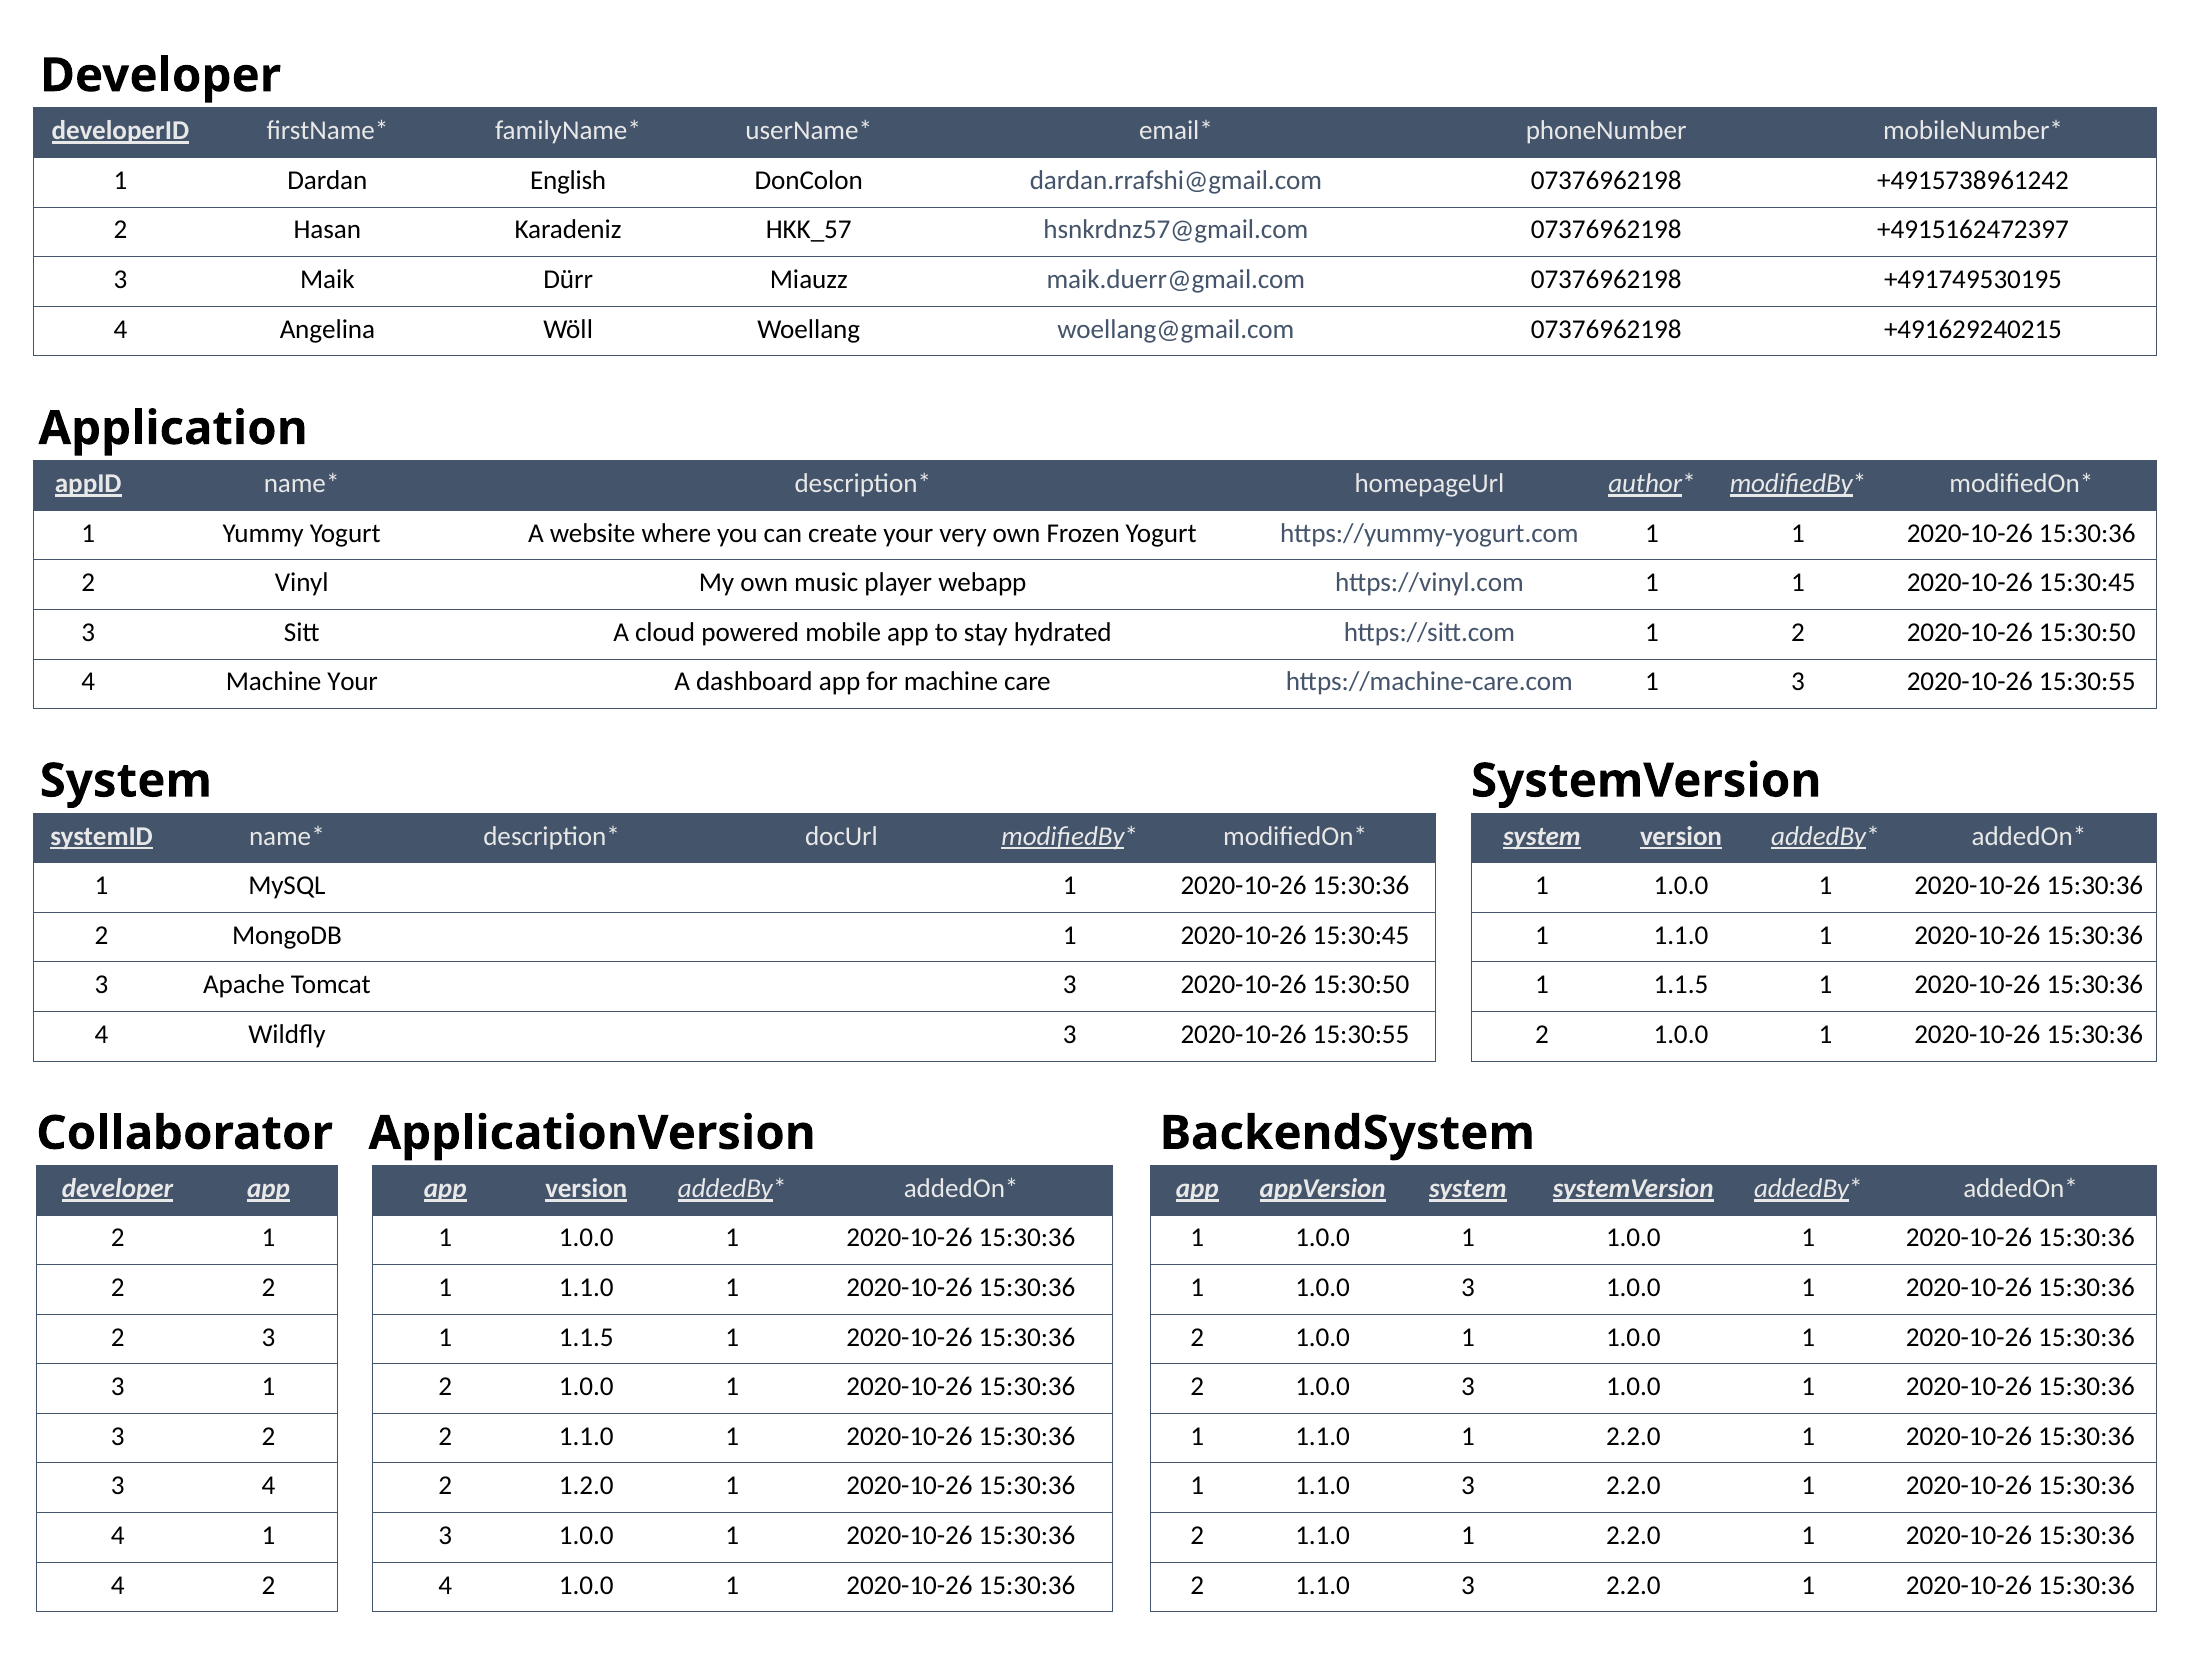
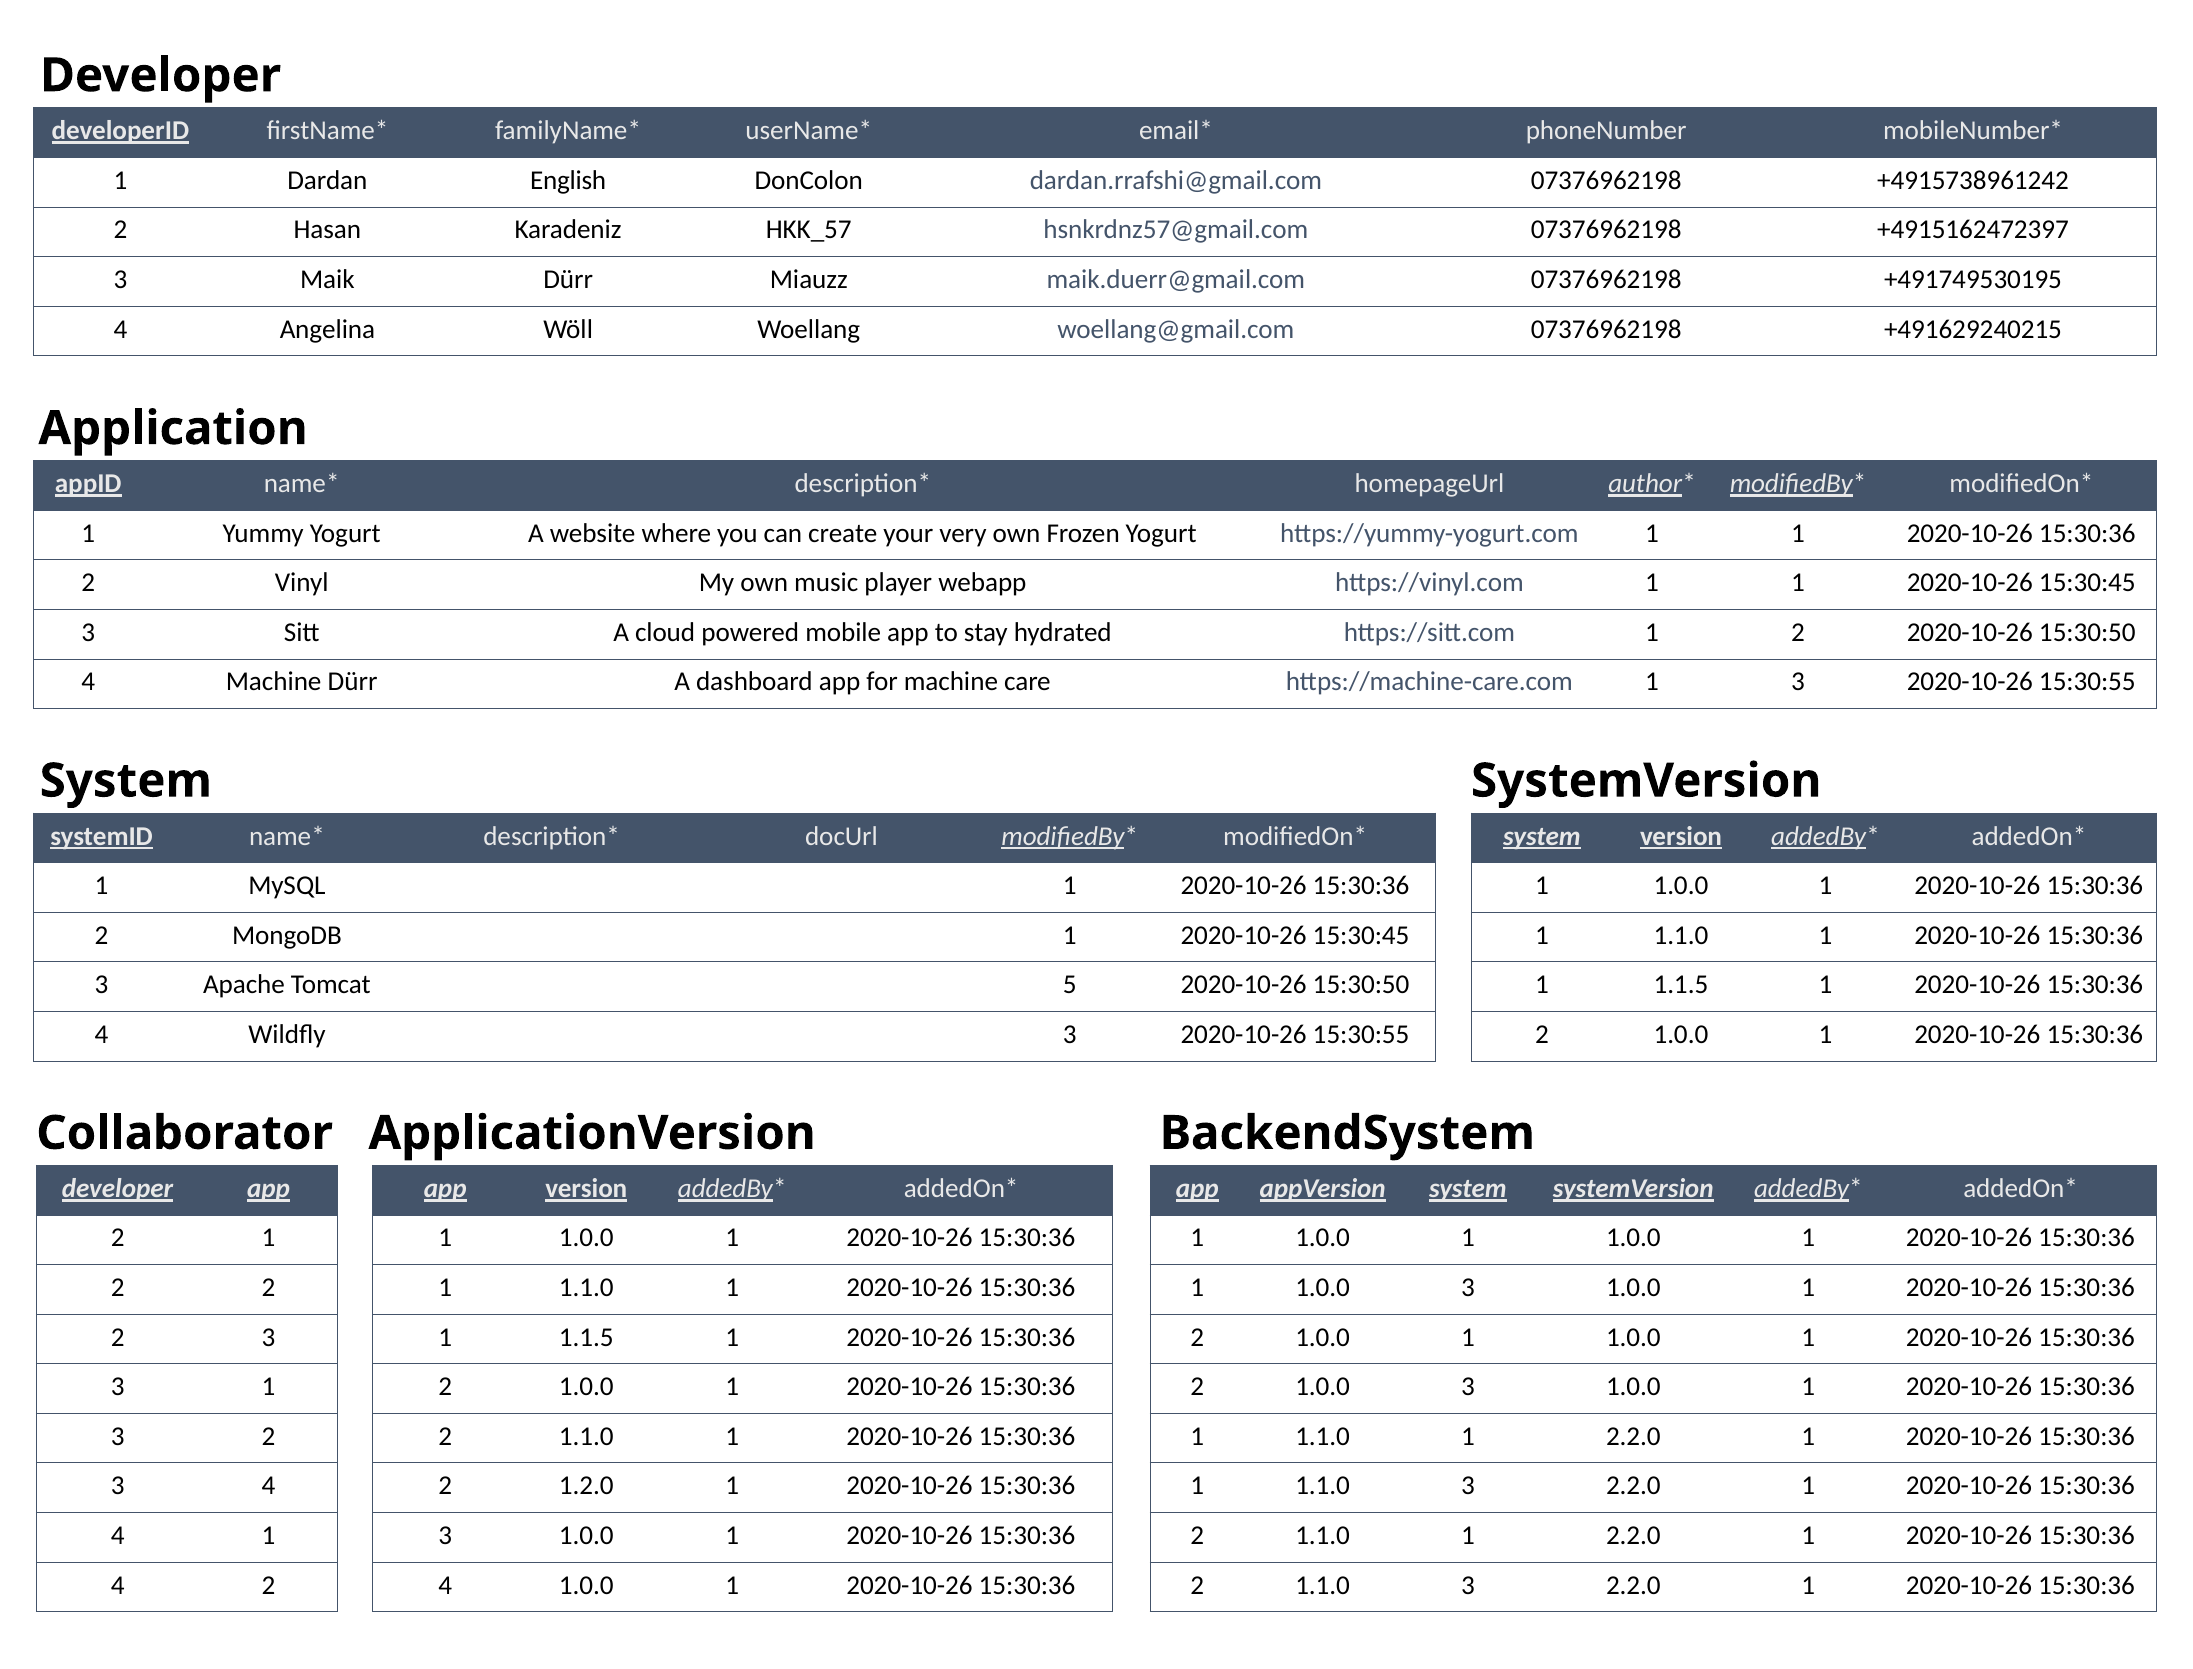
Machine Your: Your -> Dürr
Tomcat 3: 3 -> 5
